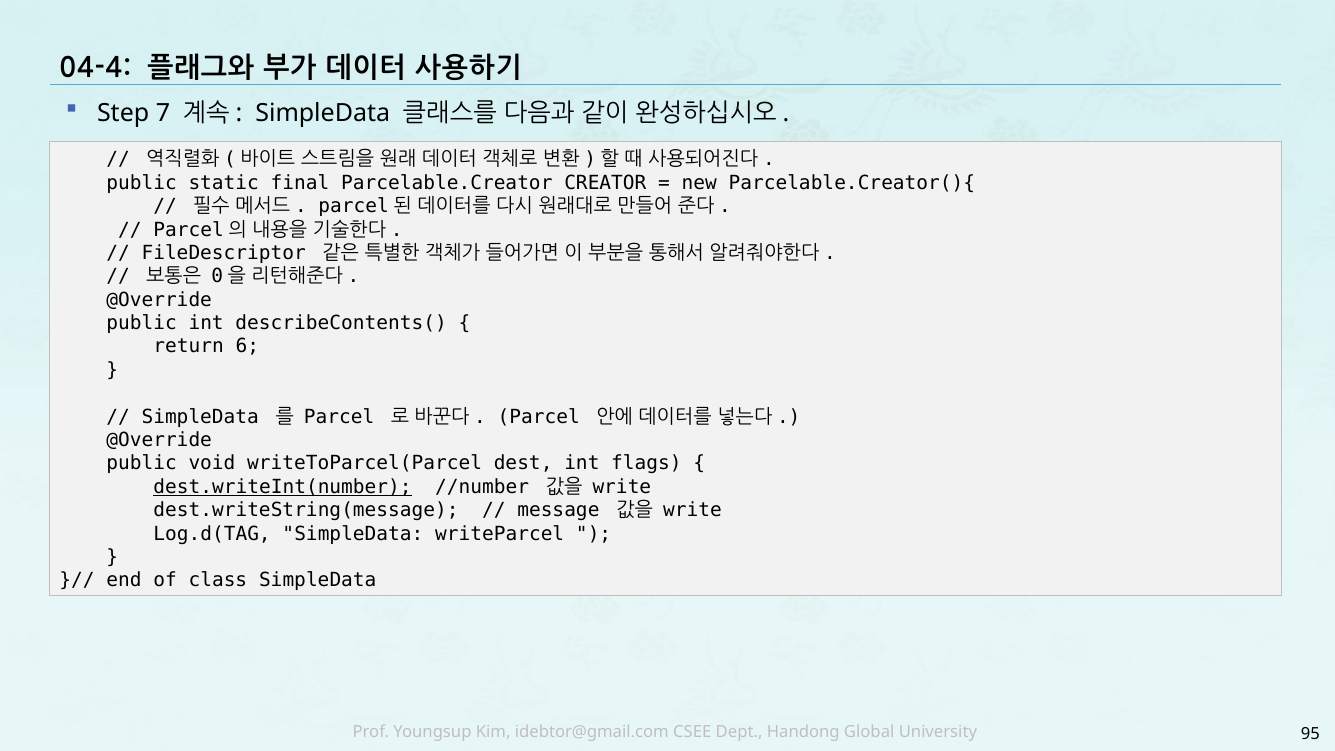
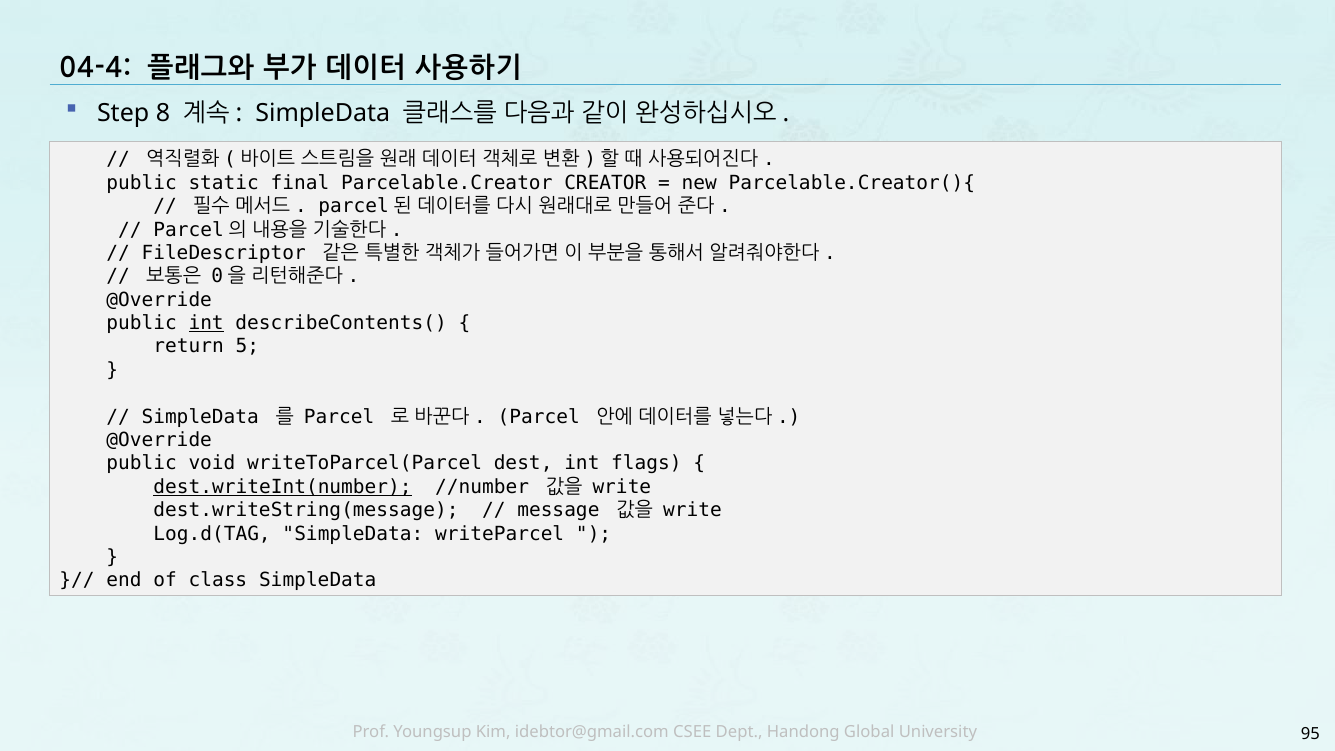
7: 7 -> 8
int at (206, 323) underline: none -> present
6: 6 -> 5
